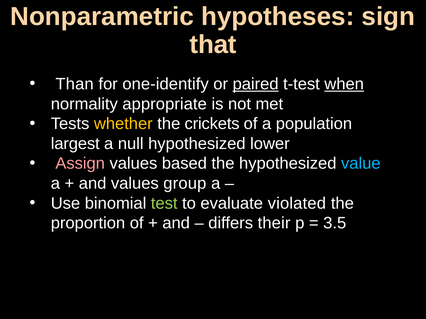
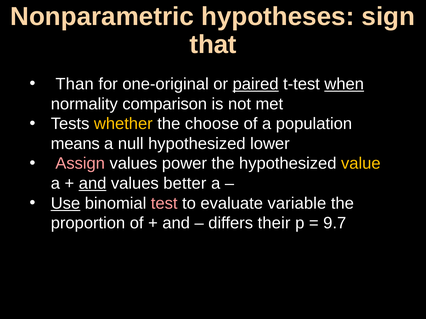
one-identify: one-identify -> one-original
appropriate: appropriate -> comparison
crickets: crickets -> choose
largest: largest -> means
based: based -> power
value colour: light blue -> yellow
and at (93, 184) underline: none -> present
group: group -> better
Use underline: none -> present
test colour: light green -> pink
violated: violated -> variable
3.5: 3.5 -> 9.7
